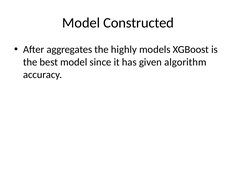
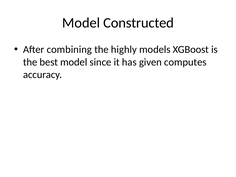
aggregates: aggregates -> combining
algorithm: algorithm -> computes
